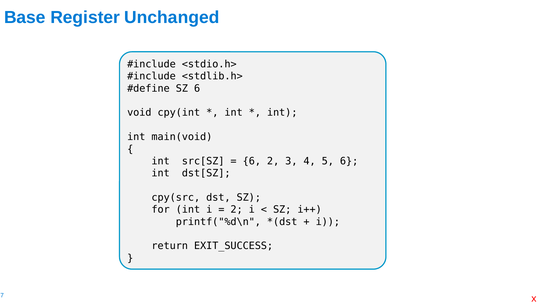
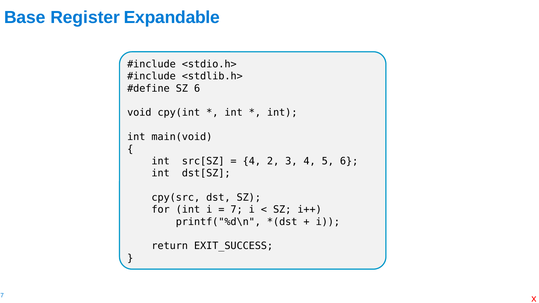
Unchanged: Unchanged -> Expandable
6 at (252, 161): 6 -> 4
2 at (237, 210): 2 -> 7
